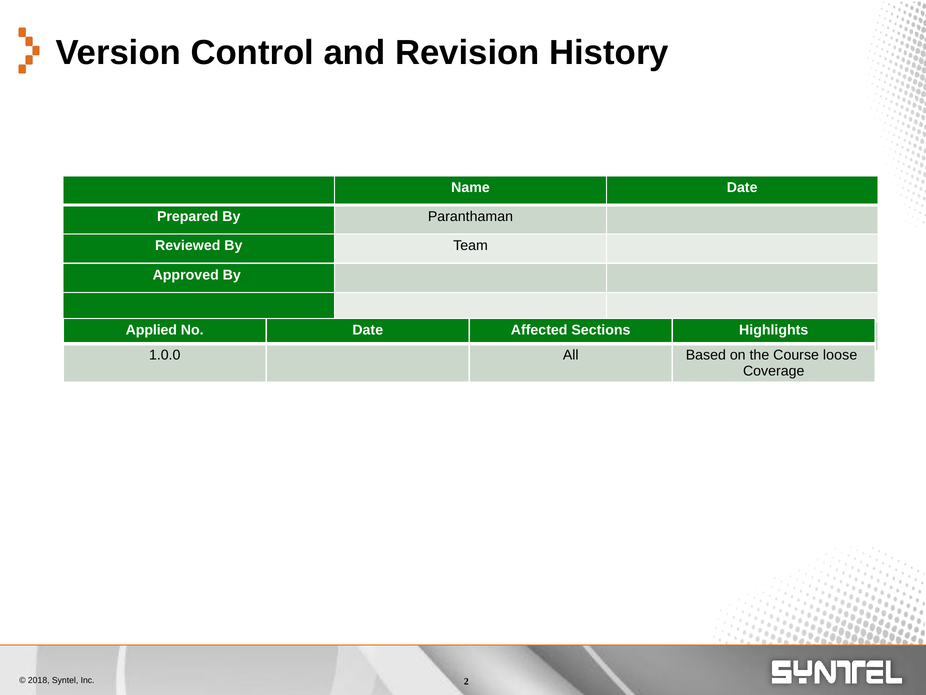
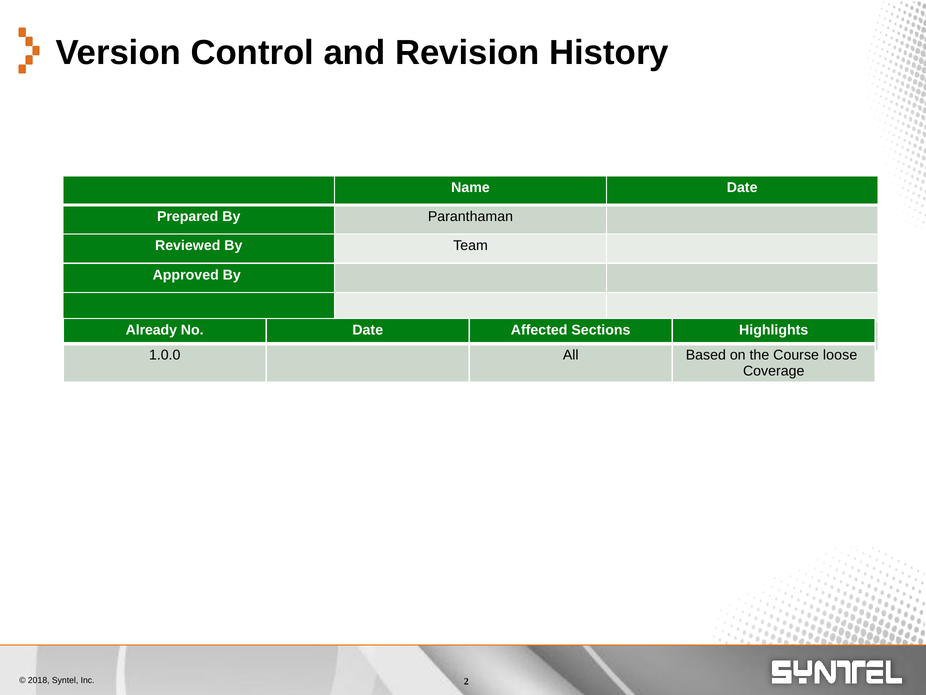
Applied: Applied -> Already
